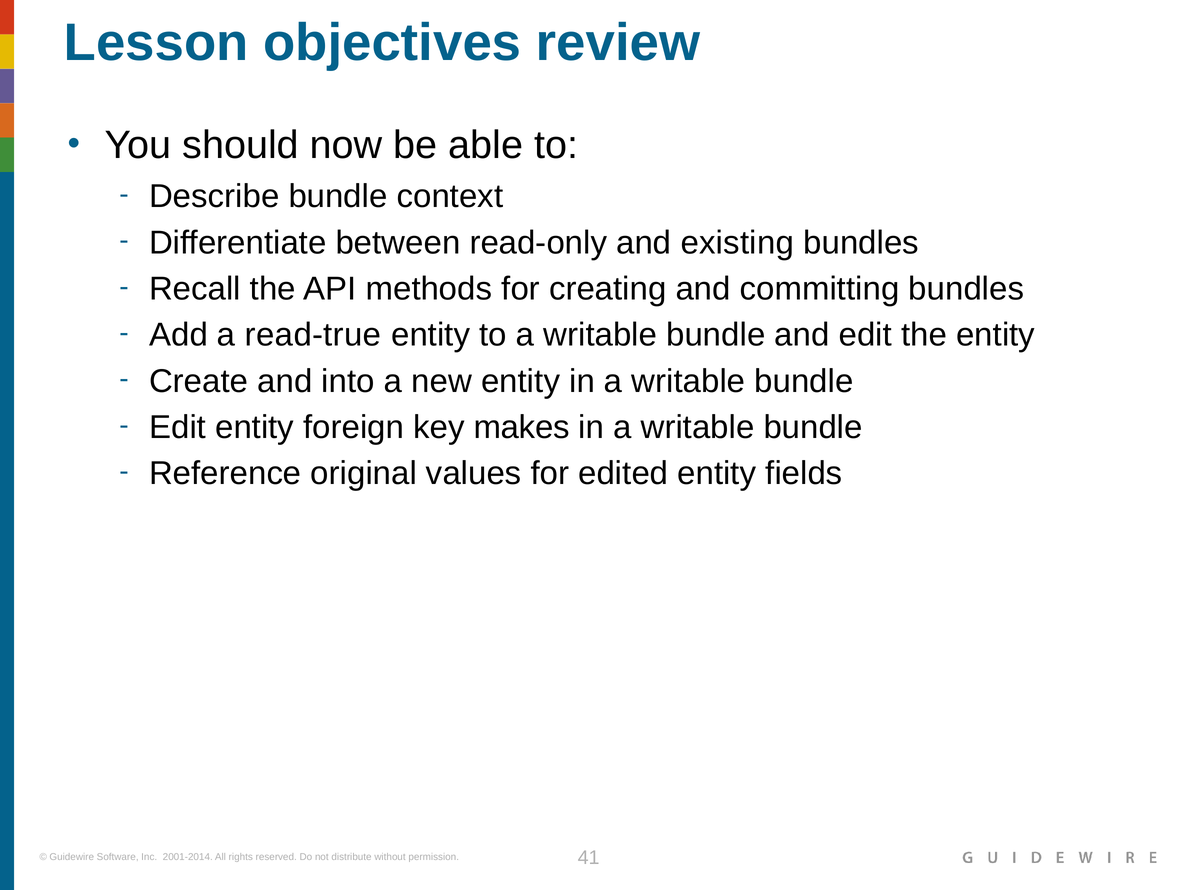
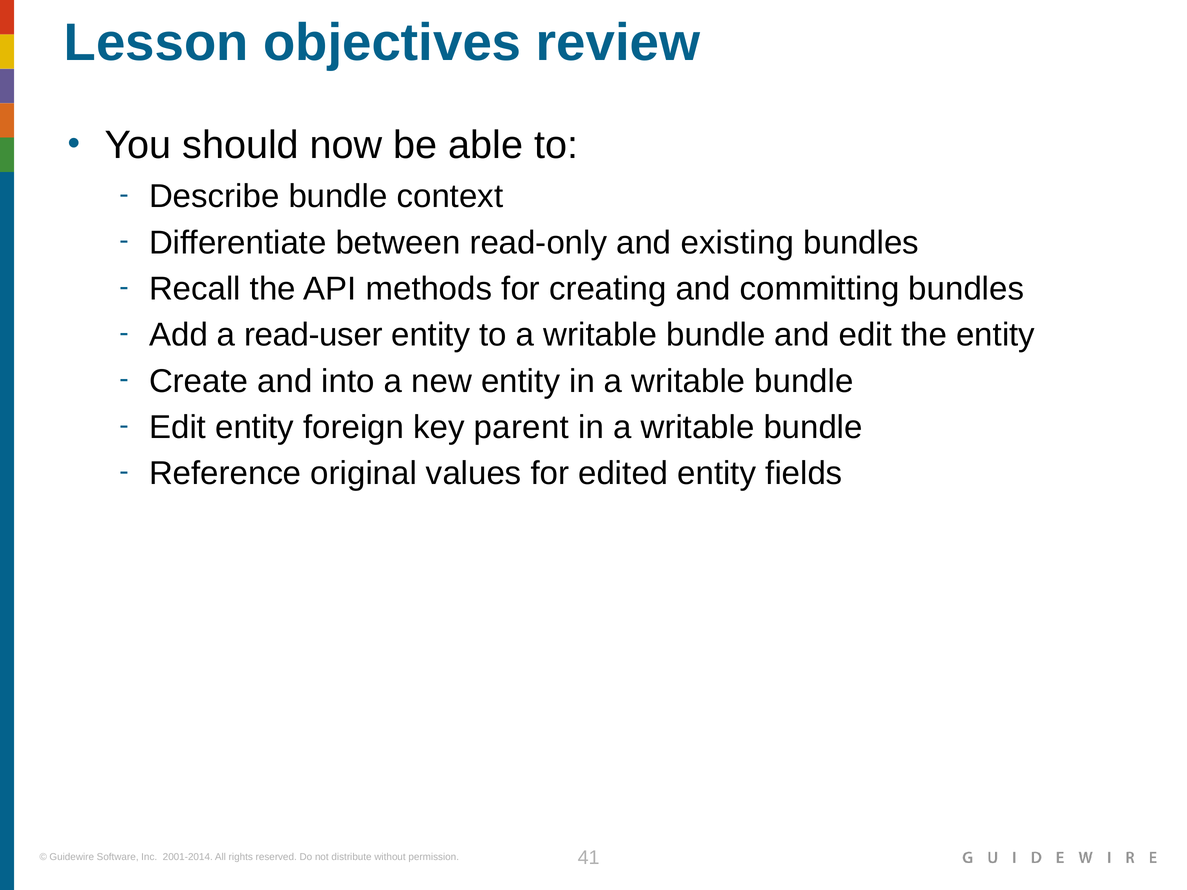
read-true: read-true -> read-user
makes: makes -> parent
